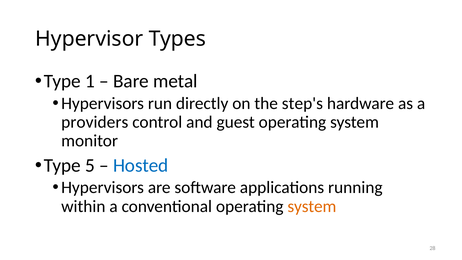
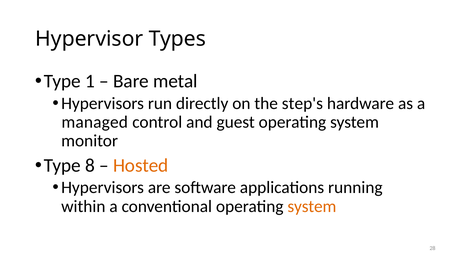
providers: providers -> managed
5: 5 -> 8
Hosted colour: blue -> orange
